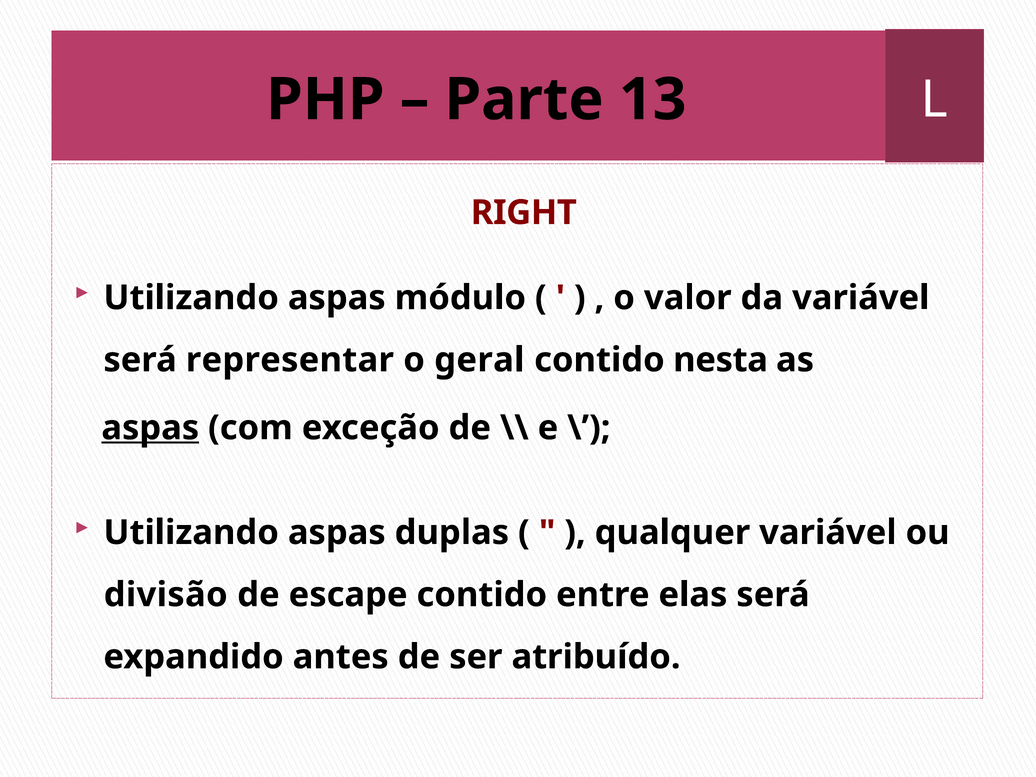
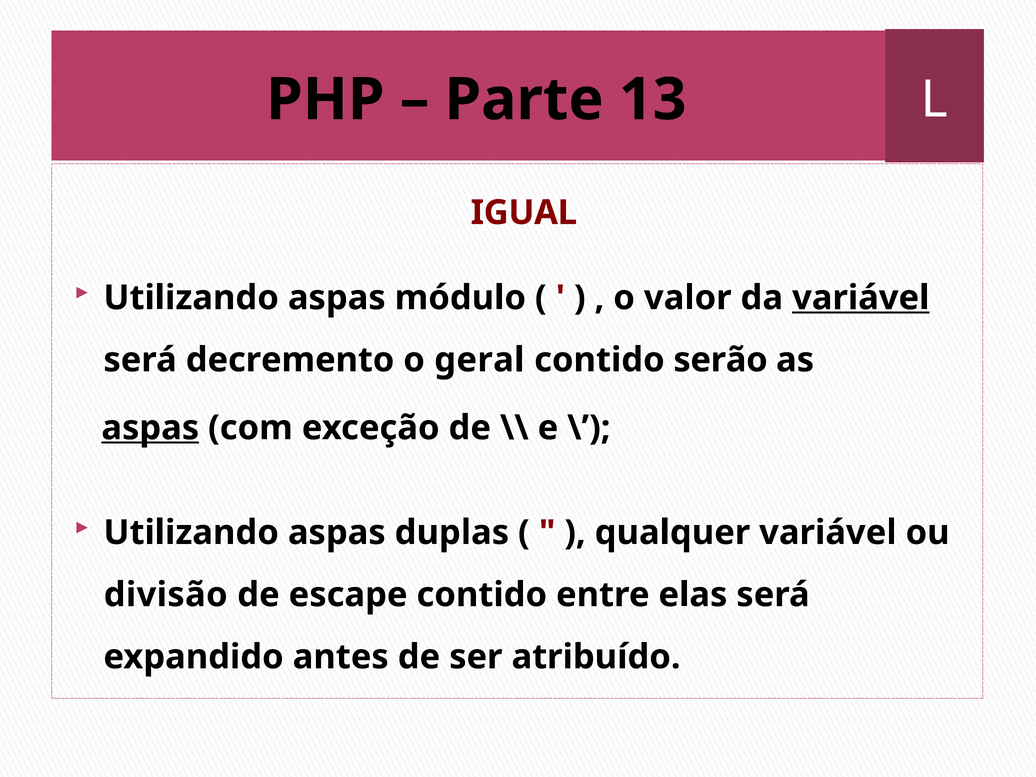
RIGHT: RIGHT -> IGUAL
variável at (861, 298) underline: none -> present
representar: representar -> decremento
nesta: nesta -> serão
